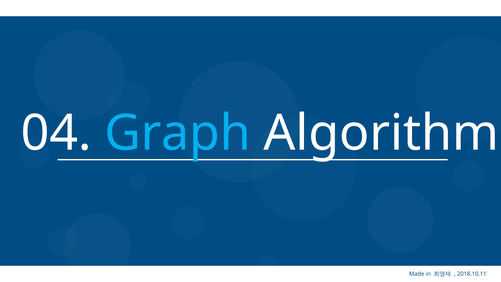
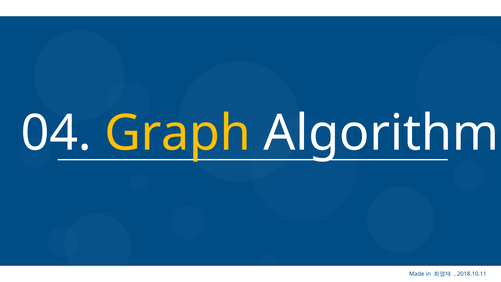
Graph colour: light blue -> yellow
